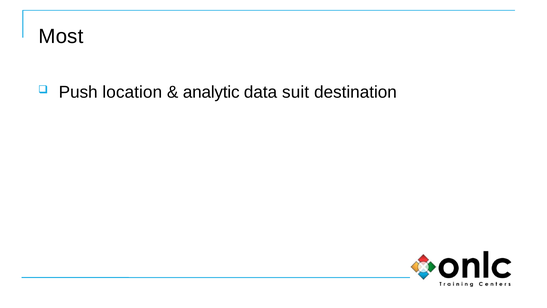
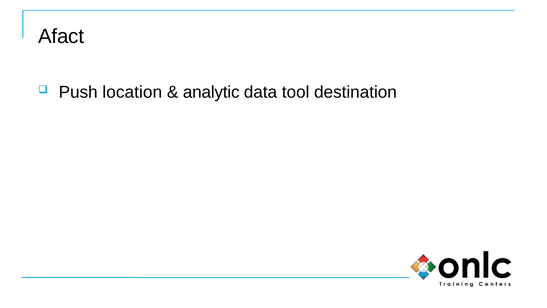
Most: Most -> Afact
suit: suit -> tool
